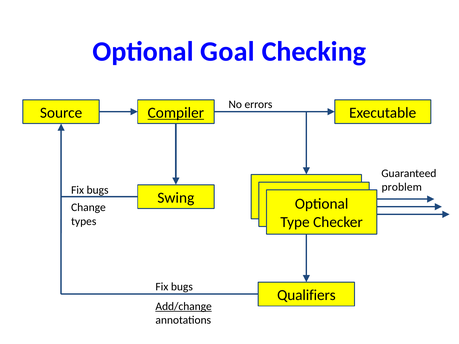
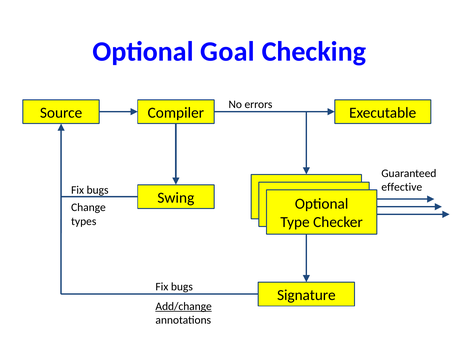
Compiler underline: present -> none
problem: problem -> effective
Qualifiers: Qualifiers -> Signature
